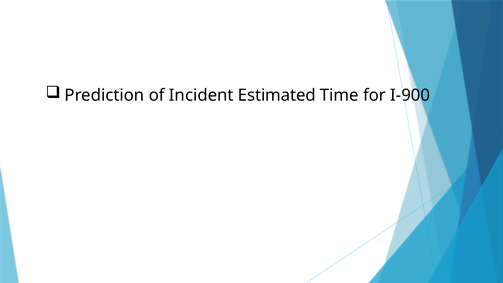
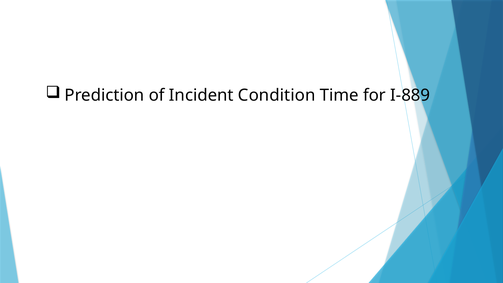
Estimated: Estimated -> Condition
I-900: I-900 -> I-889
